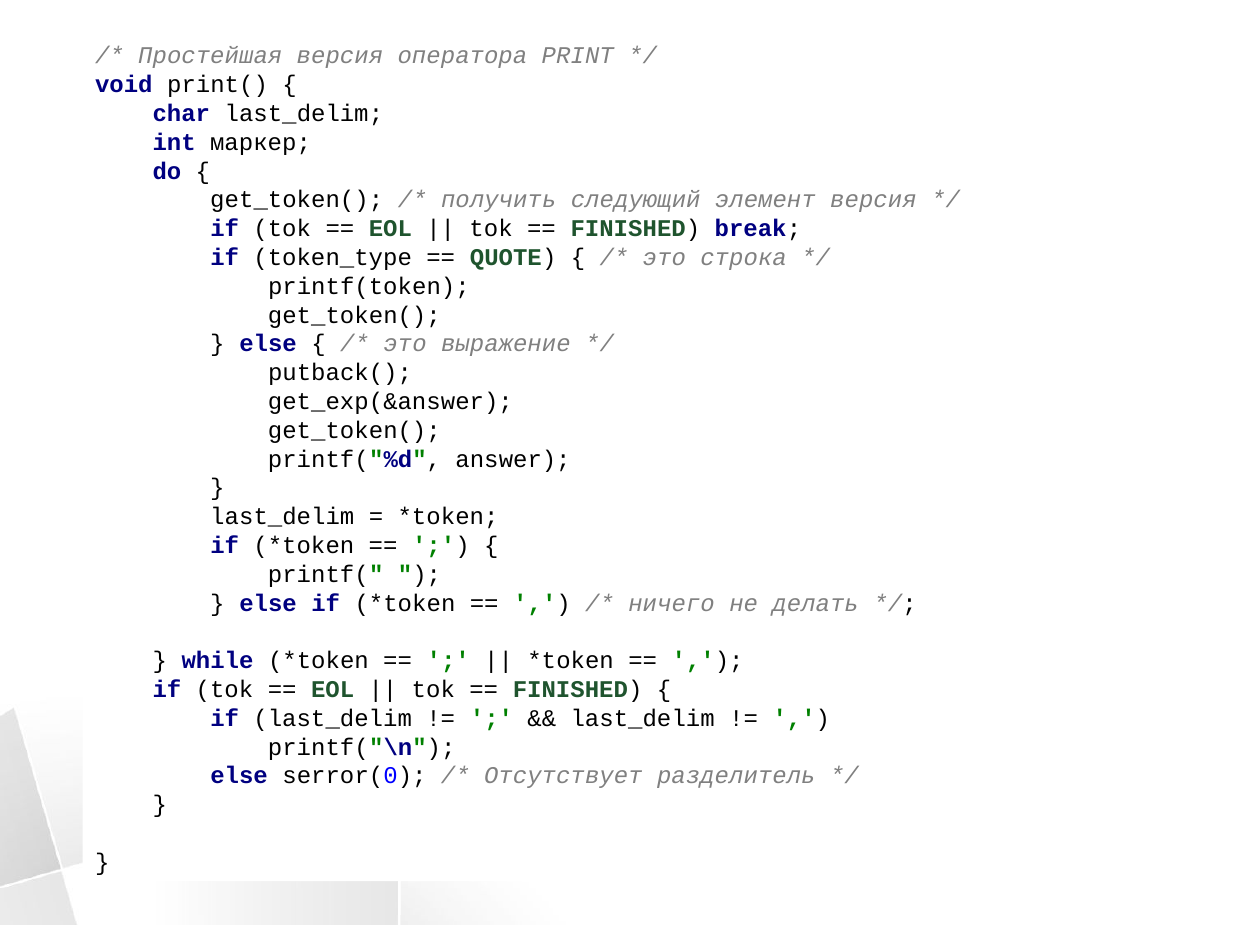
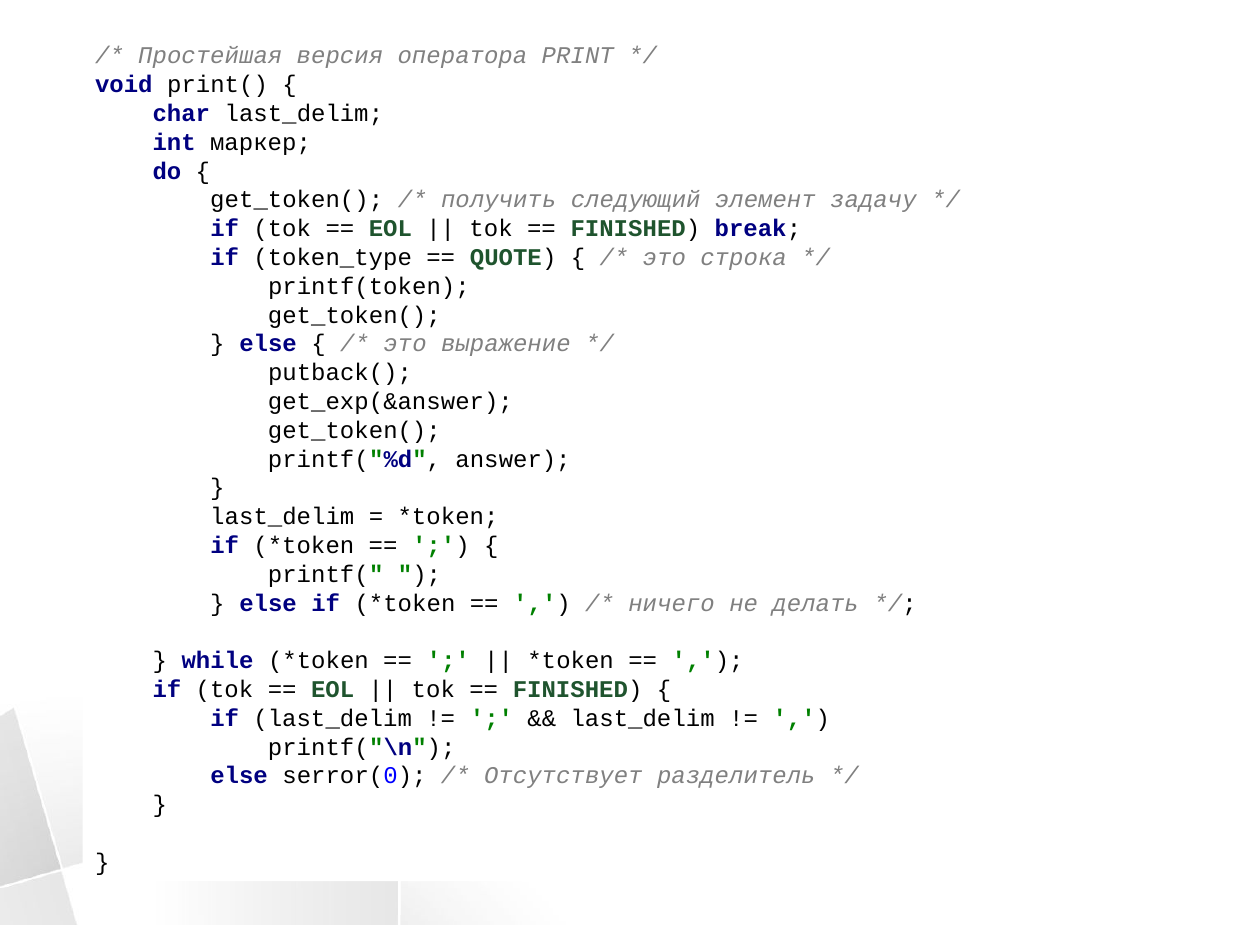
элемент версия: версия -> задачу
